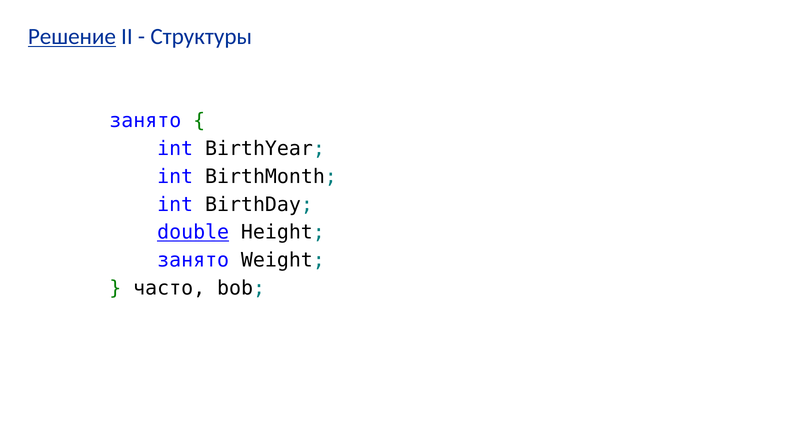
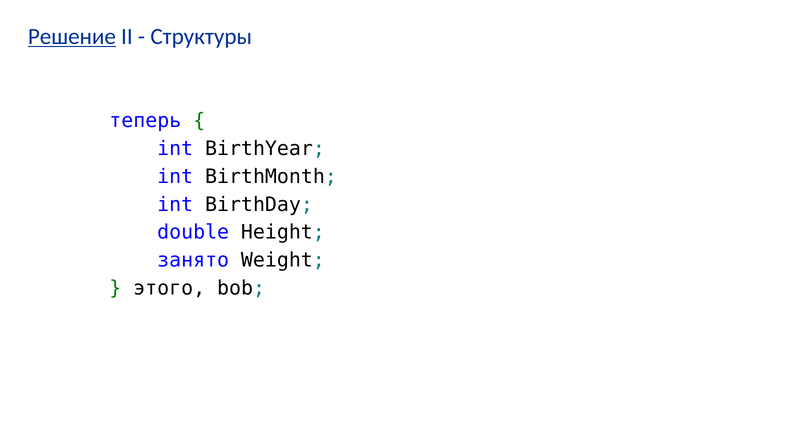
занято at (145, 121): занято -> теперь
double underline: present -> none
часто: часто -> этого
